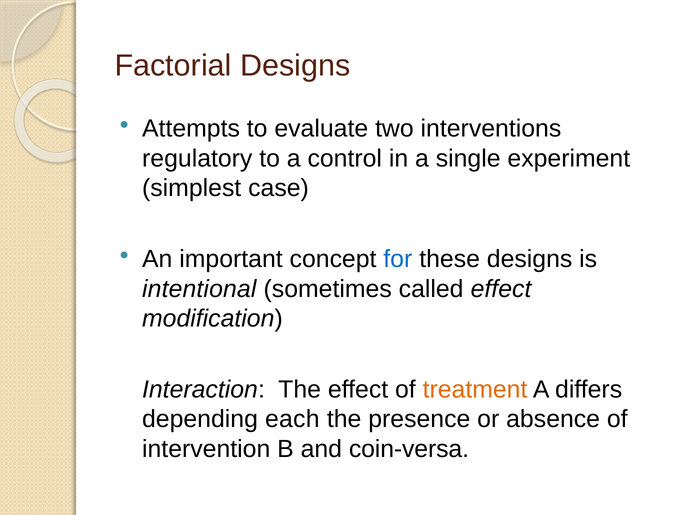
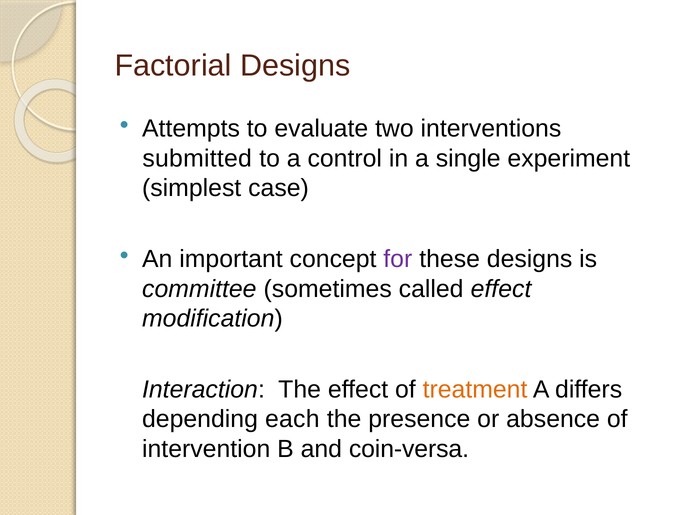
regulatory: regulatory -> submitted
for colour: blue -> purple
intentional: intentional -> committee
